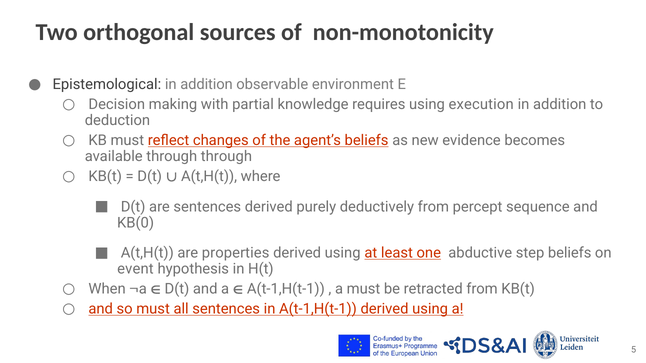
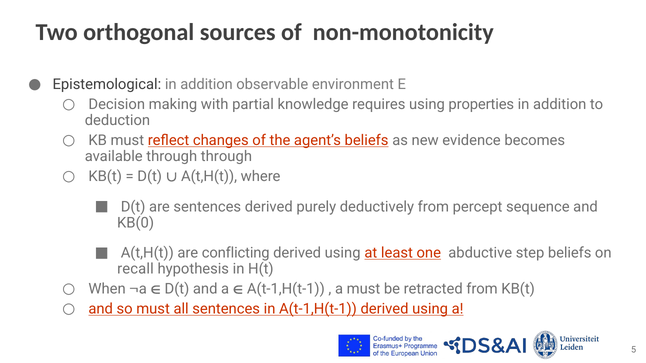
execution: execution -> properties
properties: properties -> conflicting
event: event -> recall
